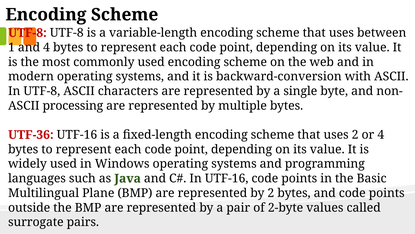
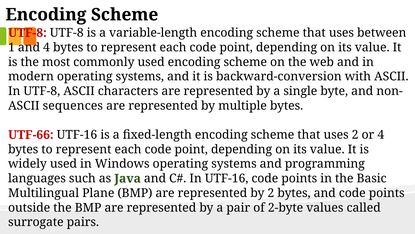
processing: processing -> sequences
UTF-36: UTF-36 -> UTF-66
